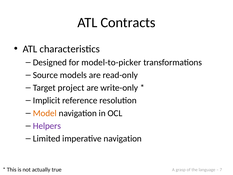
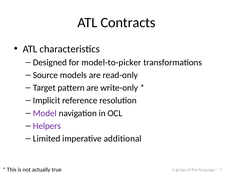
project: project -> pattern
Model colour: orange -> purple
imperative navigation: navigation -> additional
